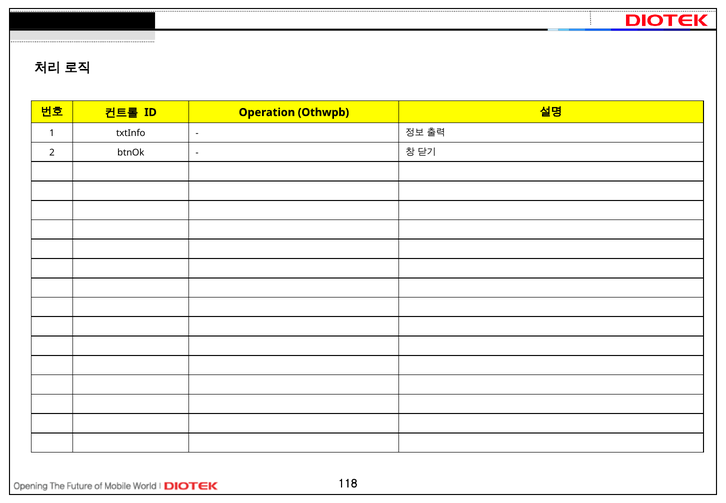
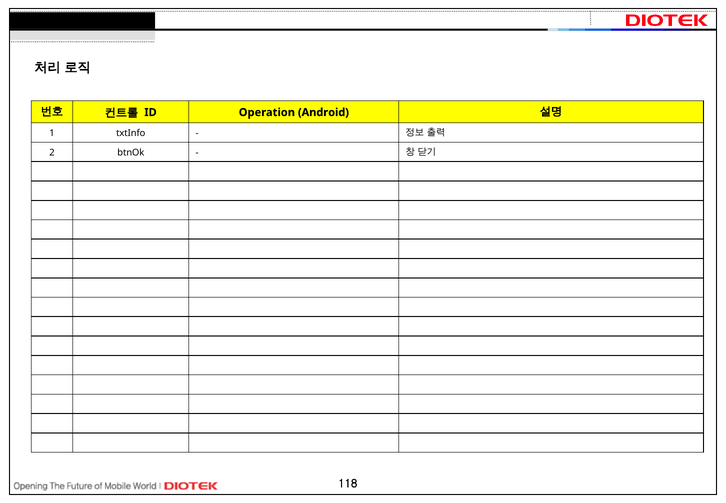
Othwpb: Othwpb -> Android
